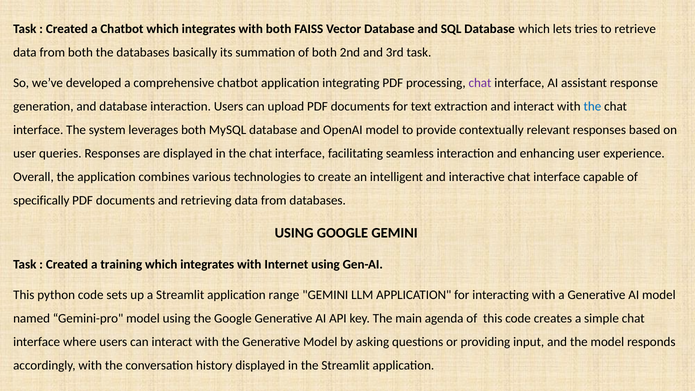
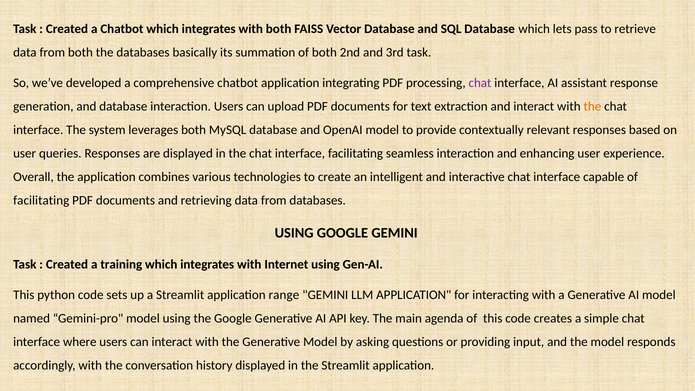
tries: tries -> pass
the at (592, 106) colour: blue -> orange
specifically at (41, 200): specifically -> facilitating
